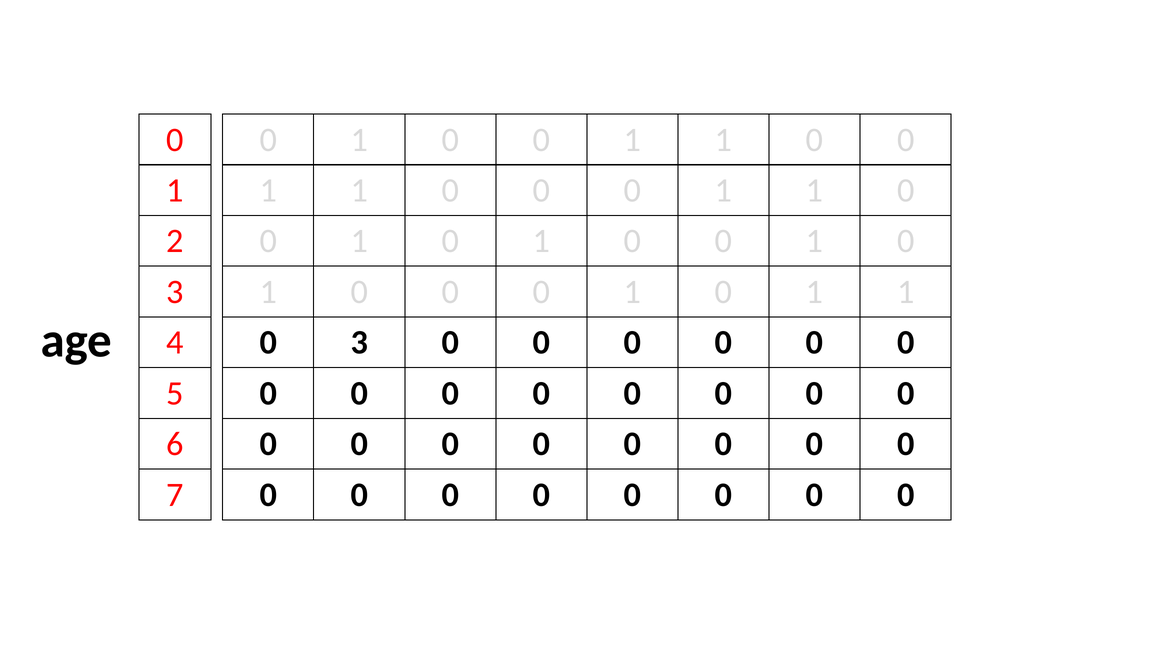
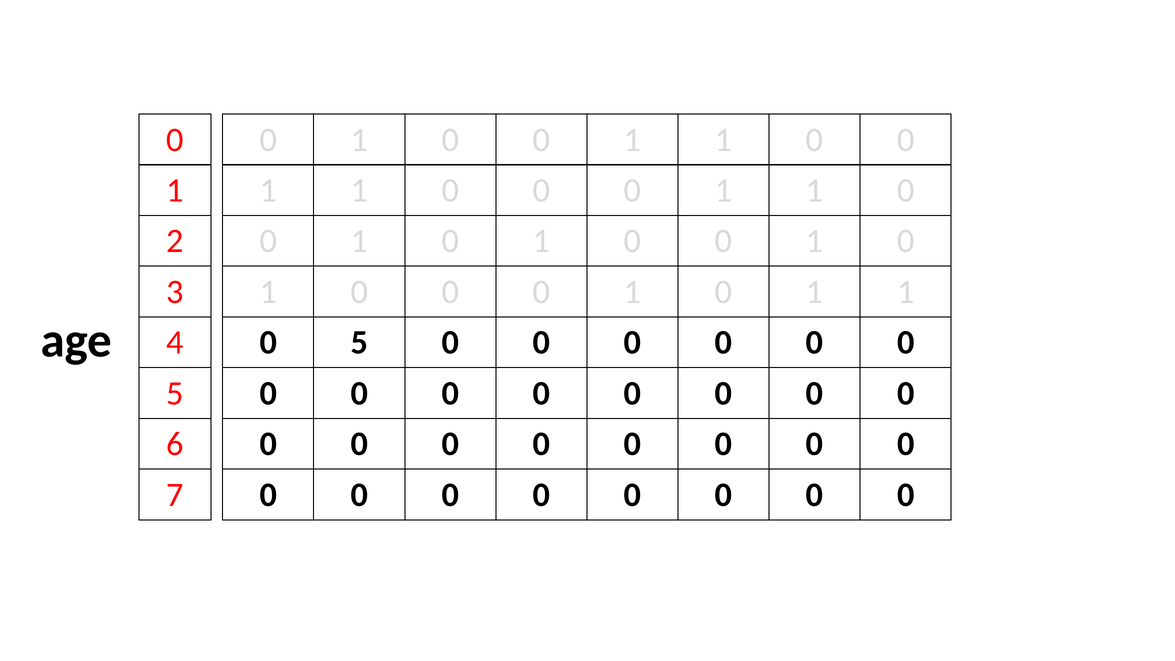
0 3: 3 -> 5
